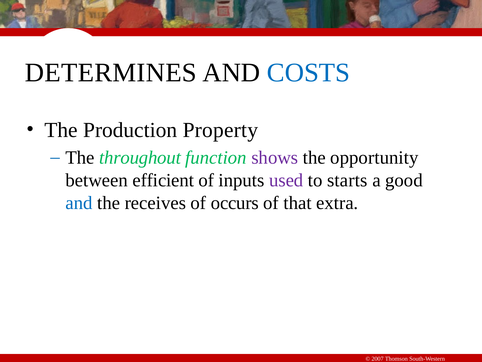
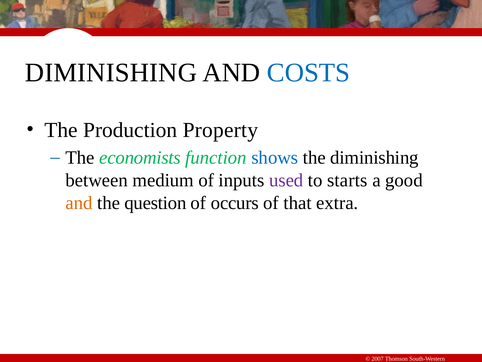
DETERMINES at (111, 73): DETERMINES -> DIMINISHING
throughout: throughout -> economists
shows colour: purple -> blue
the opportunity: opportunity -> diminishing
efficient: efficient -> medium
and at (79, 203) colour: blue -> orange
receives: receives -> question
